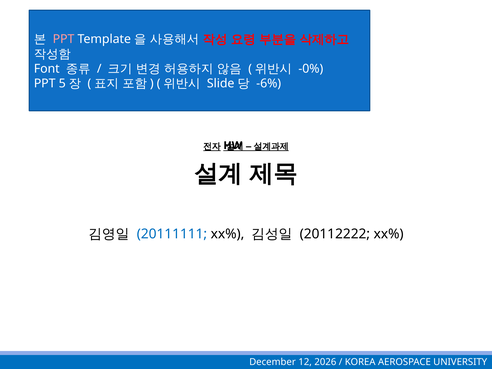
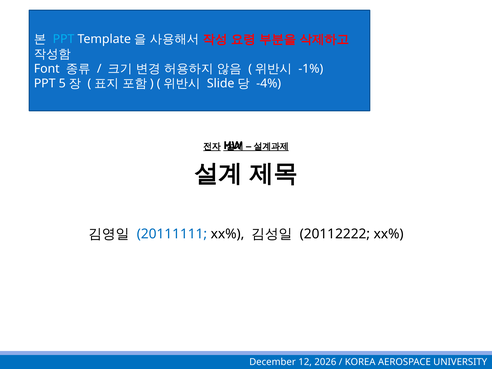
PPT at (64, 39) colour: pink -> light blue
-0%: -0% -> -1%
-6%: -6% -> -4%
